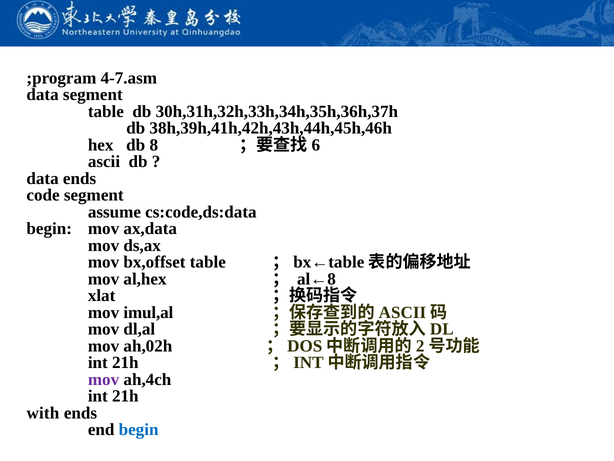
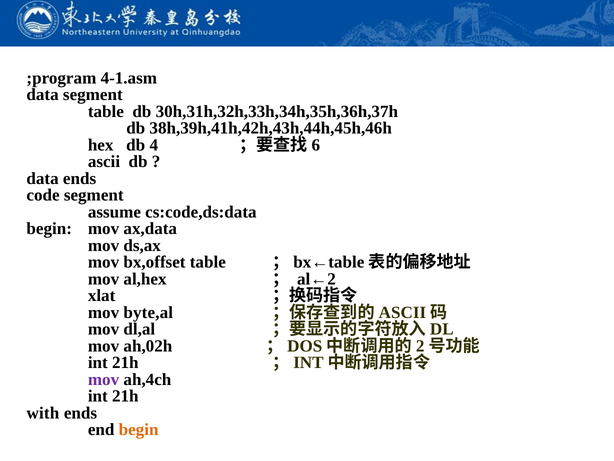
4-7.asm: 4-7.asm -> 4-1.asm
8: 8 -> 4
al←8: al←8 -> al←2
imul,al: imul,al -> byte,al
begin at (139, 429) colour: blue -> orange
